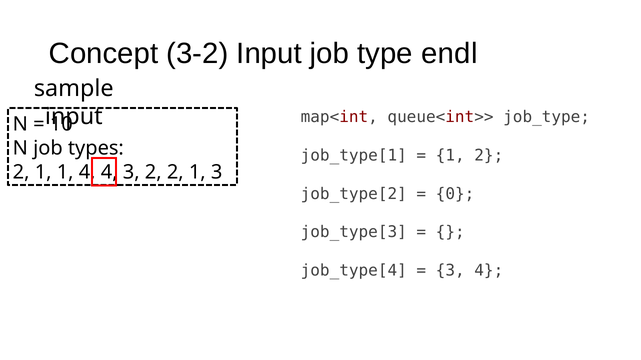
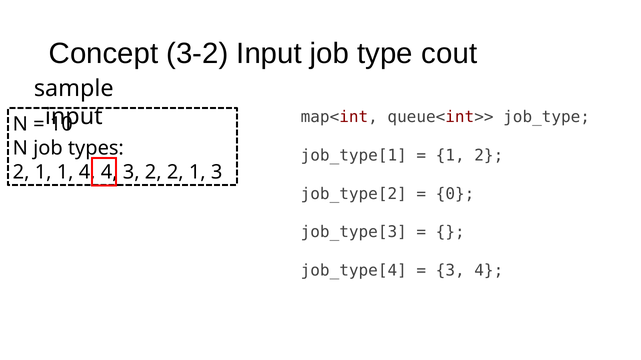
endl: endl -> cout
